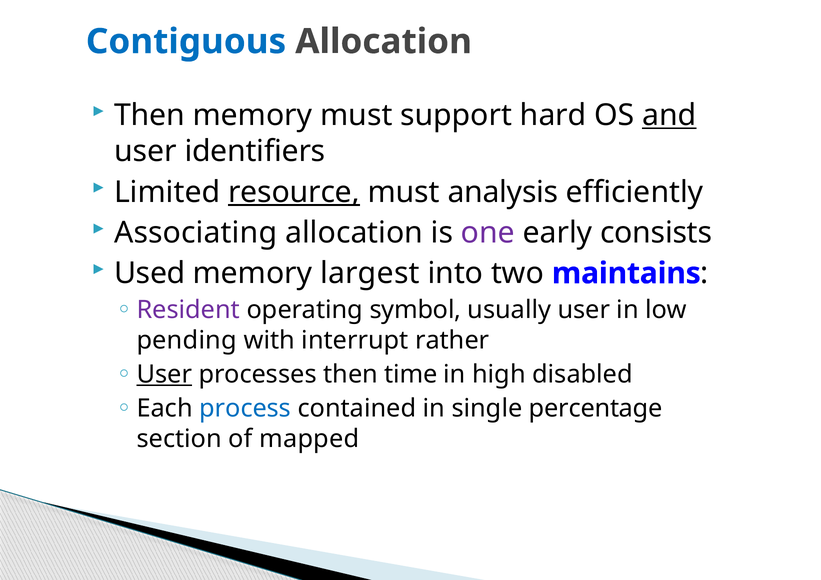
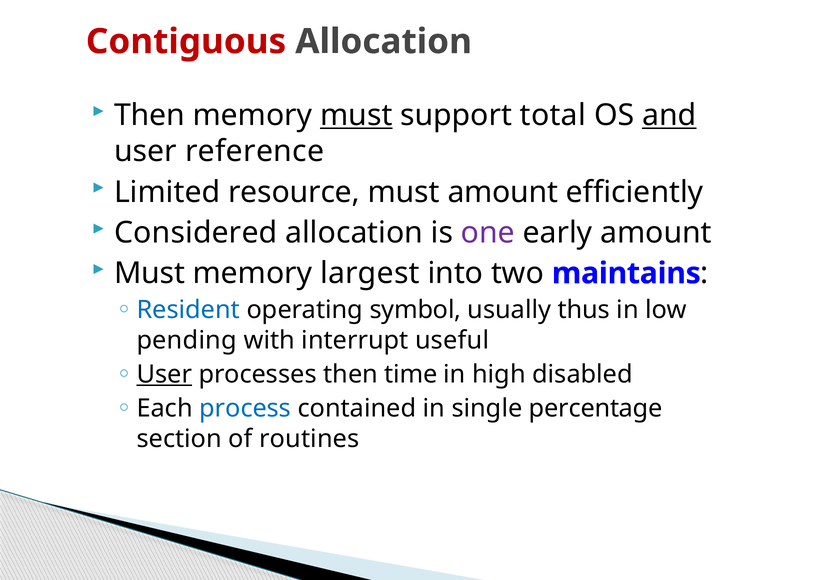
Contiguous colour: blue -> red
must at (356, 115) underline: none -> present
hard: hard -> total
identifiers: identifiers -> reference
resource underline: present -> none
must analysis: analysis -> amount
Associating: Associating -> Considered
early consists: consists -> amount
Used at (150, 274): Used -> Must
Resident colour: purple -> blue
usually user: user -> thus
rather: rather -> useful
mapped: mapped -> routines
